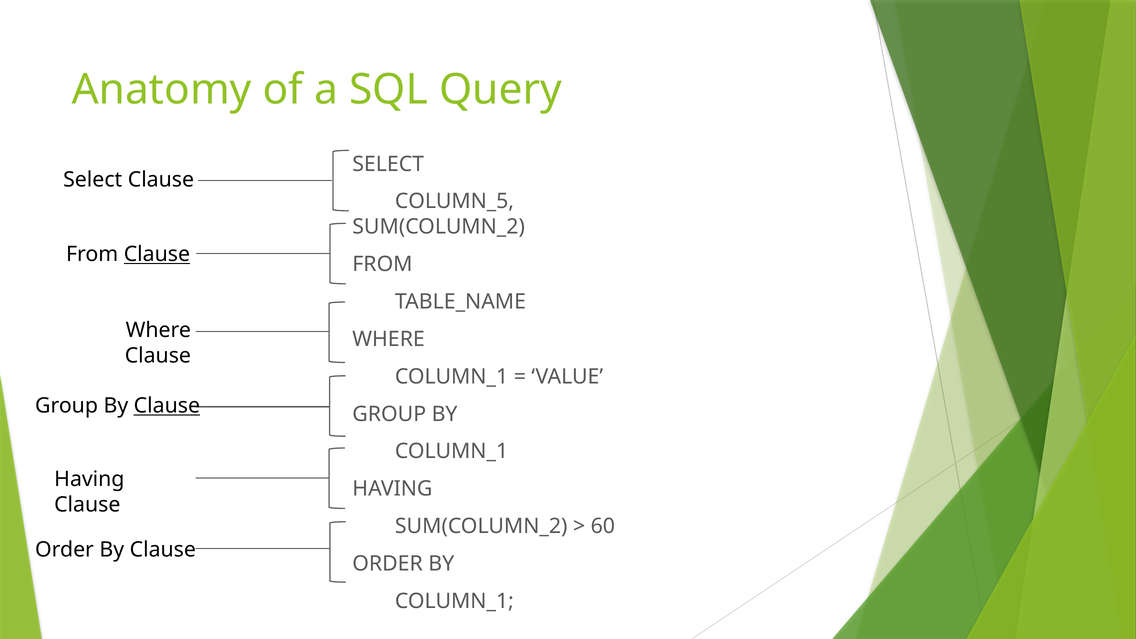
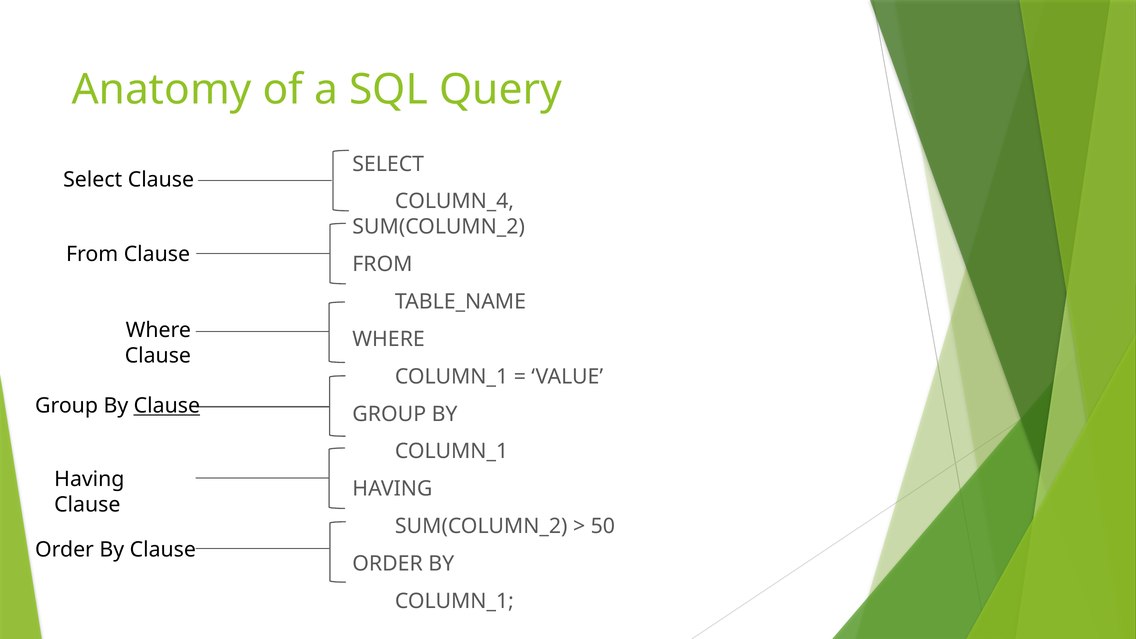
COLUMN_5: COLUMN_5 -> COLUMN_4
Clause at (157, 254) underline: present -> none
60: 60 -> 50
